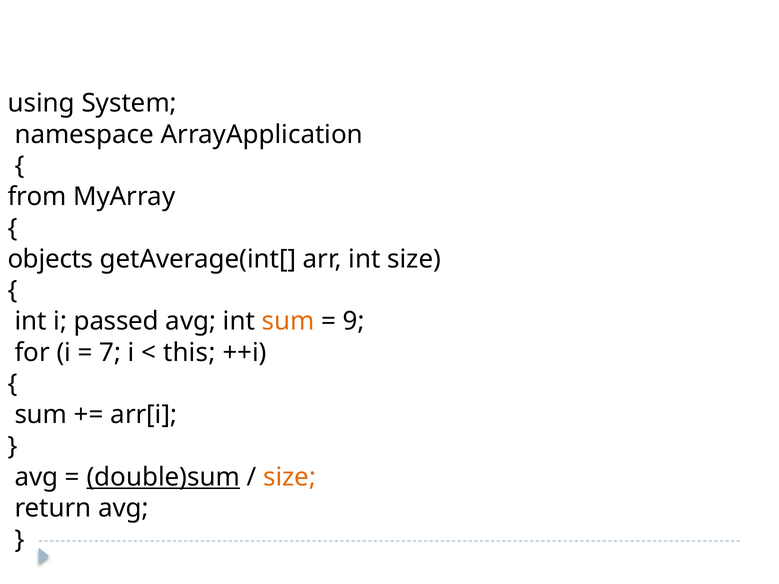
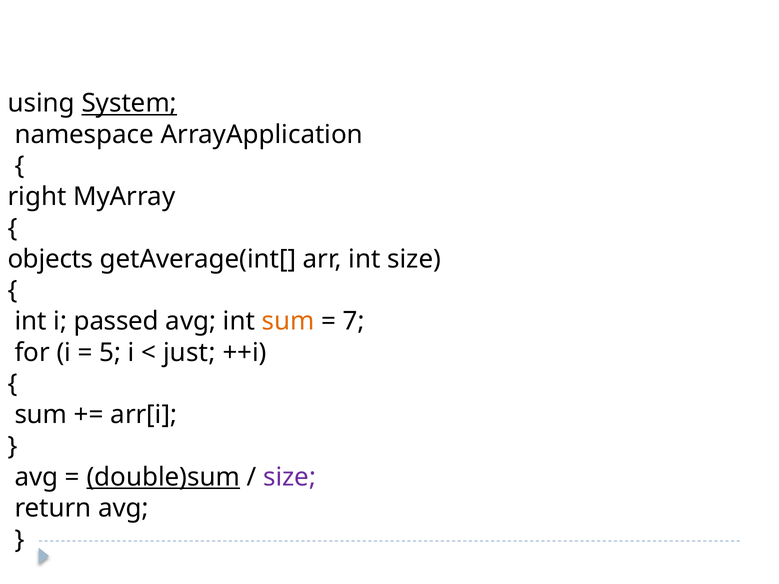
System underline: none -> present
from: from -> right
9: 9 -> 7
7: 7 -> 5
this: this -> just
size at (290, 477) colour: orange -> purple
